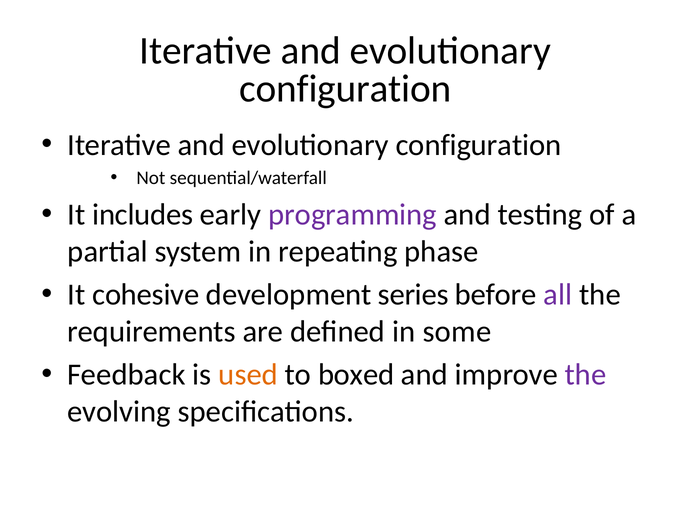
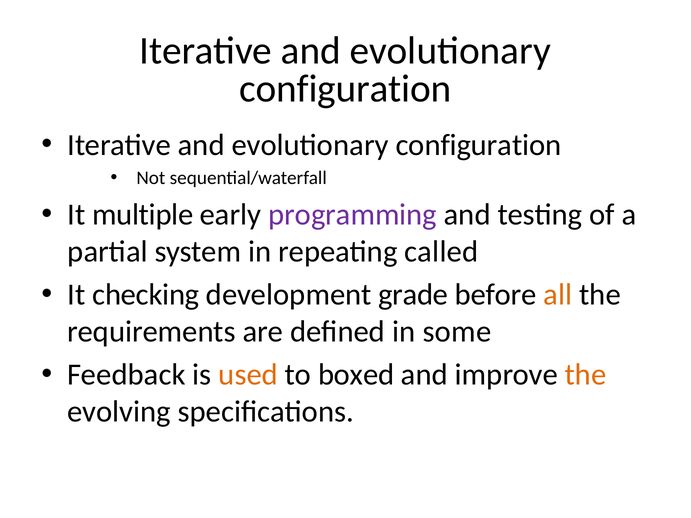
includes: includes -> multiple
phase: phase -> called
cohesive: cohesive -> checking
series: series -> grade
all colour: purple -> orange
the at (586, 375) colour: purple -> orange
